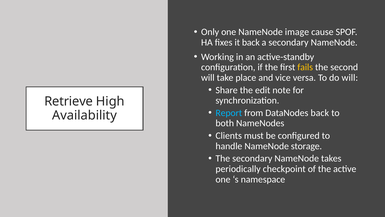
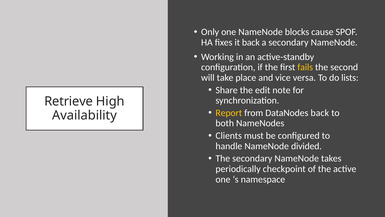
image: image -> blocks
do will: will -> lists
Report colour: light blue -> yellow
storage: storage -> divided
